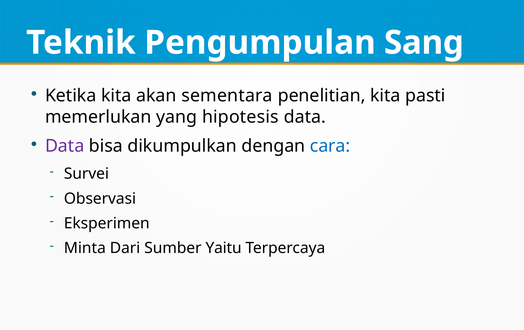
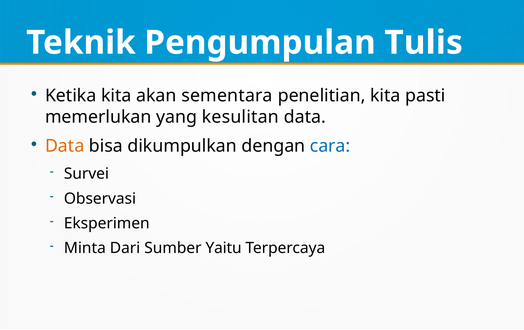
Sang: Sang -> Tulis
hipotesis: hipotesis -> kesulitan
Data at (65, 146) colour: purple -> orange
